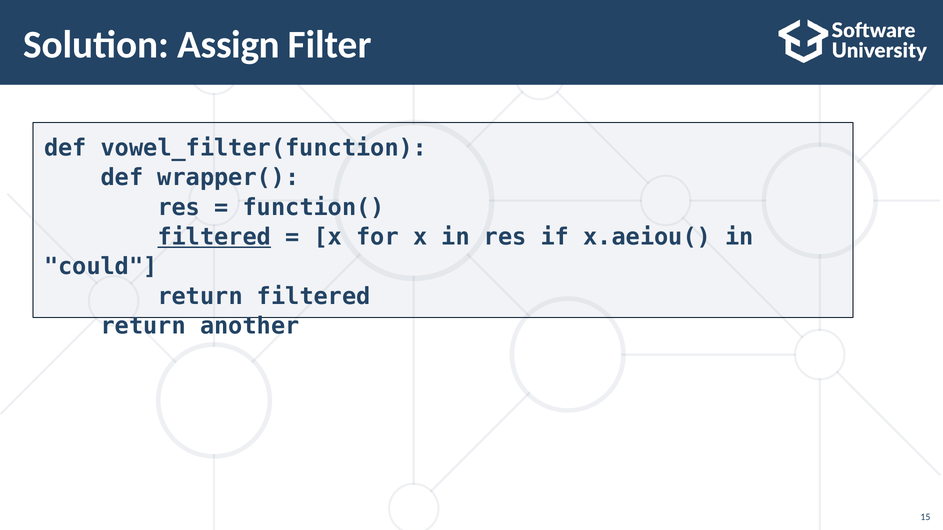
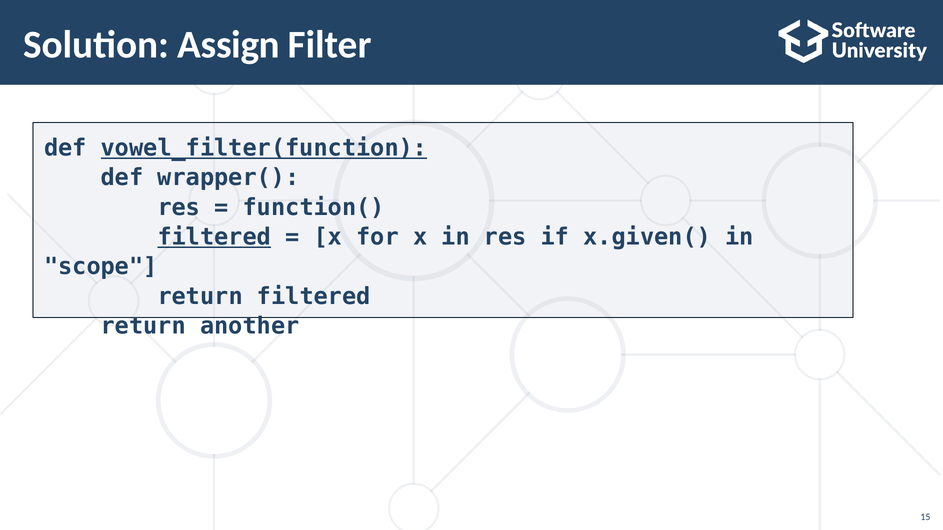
vowel_filter(function underline: none -> present
x.aeiou(: x.aeiou( -> x.given(
could: could -> scope
